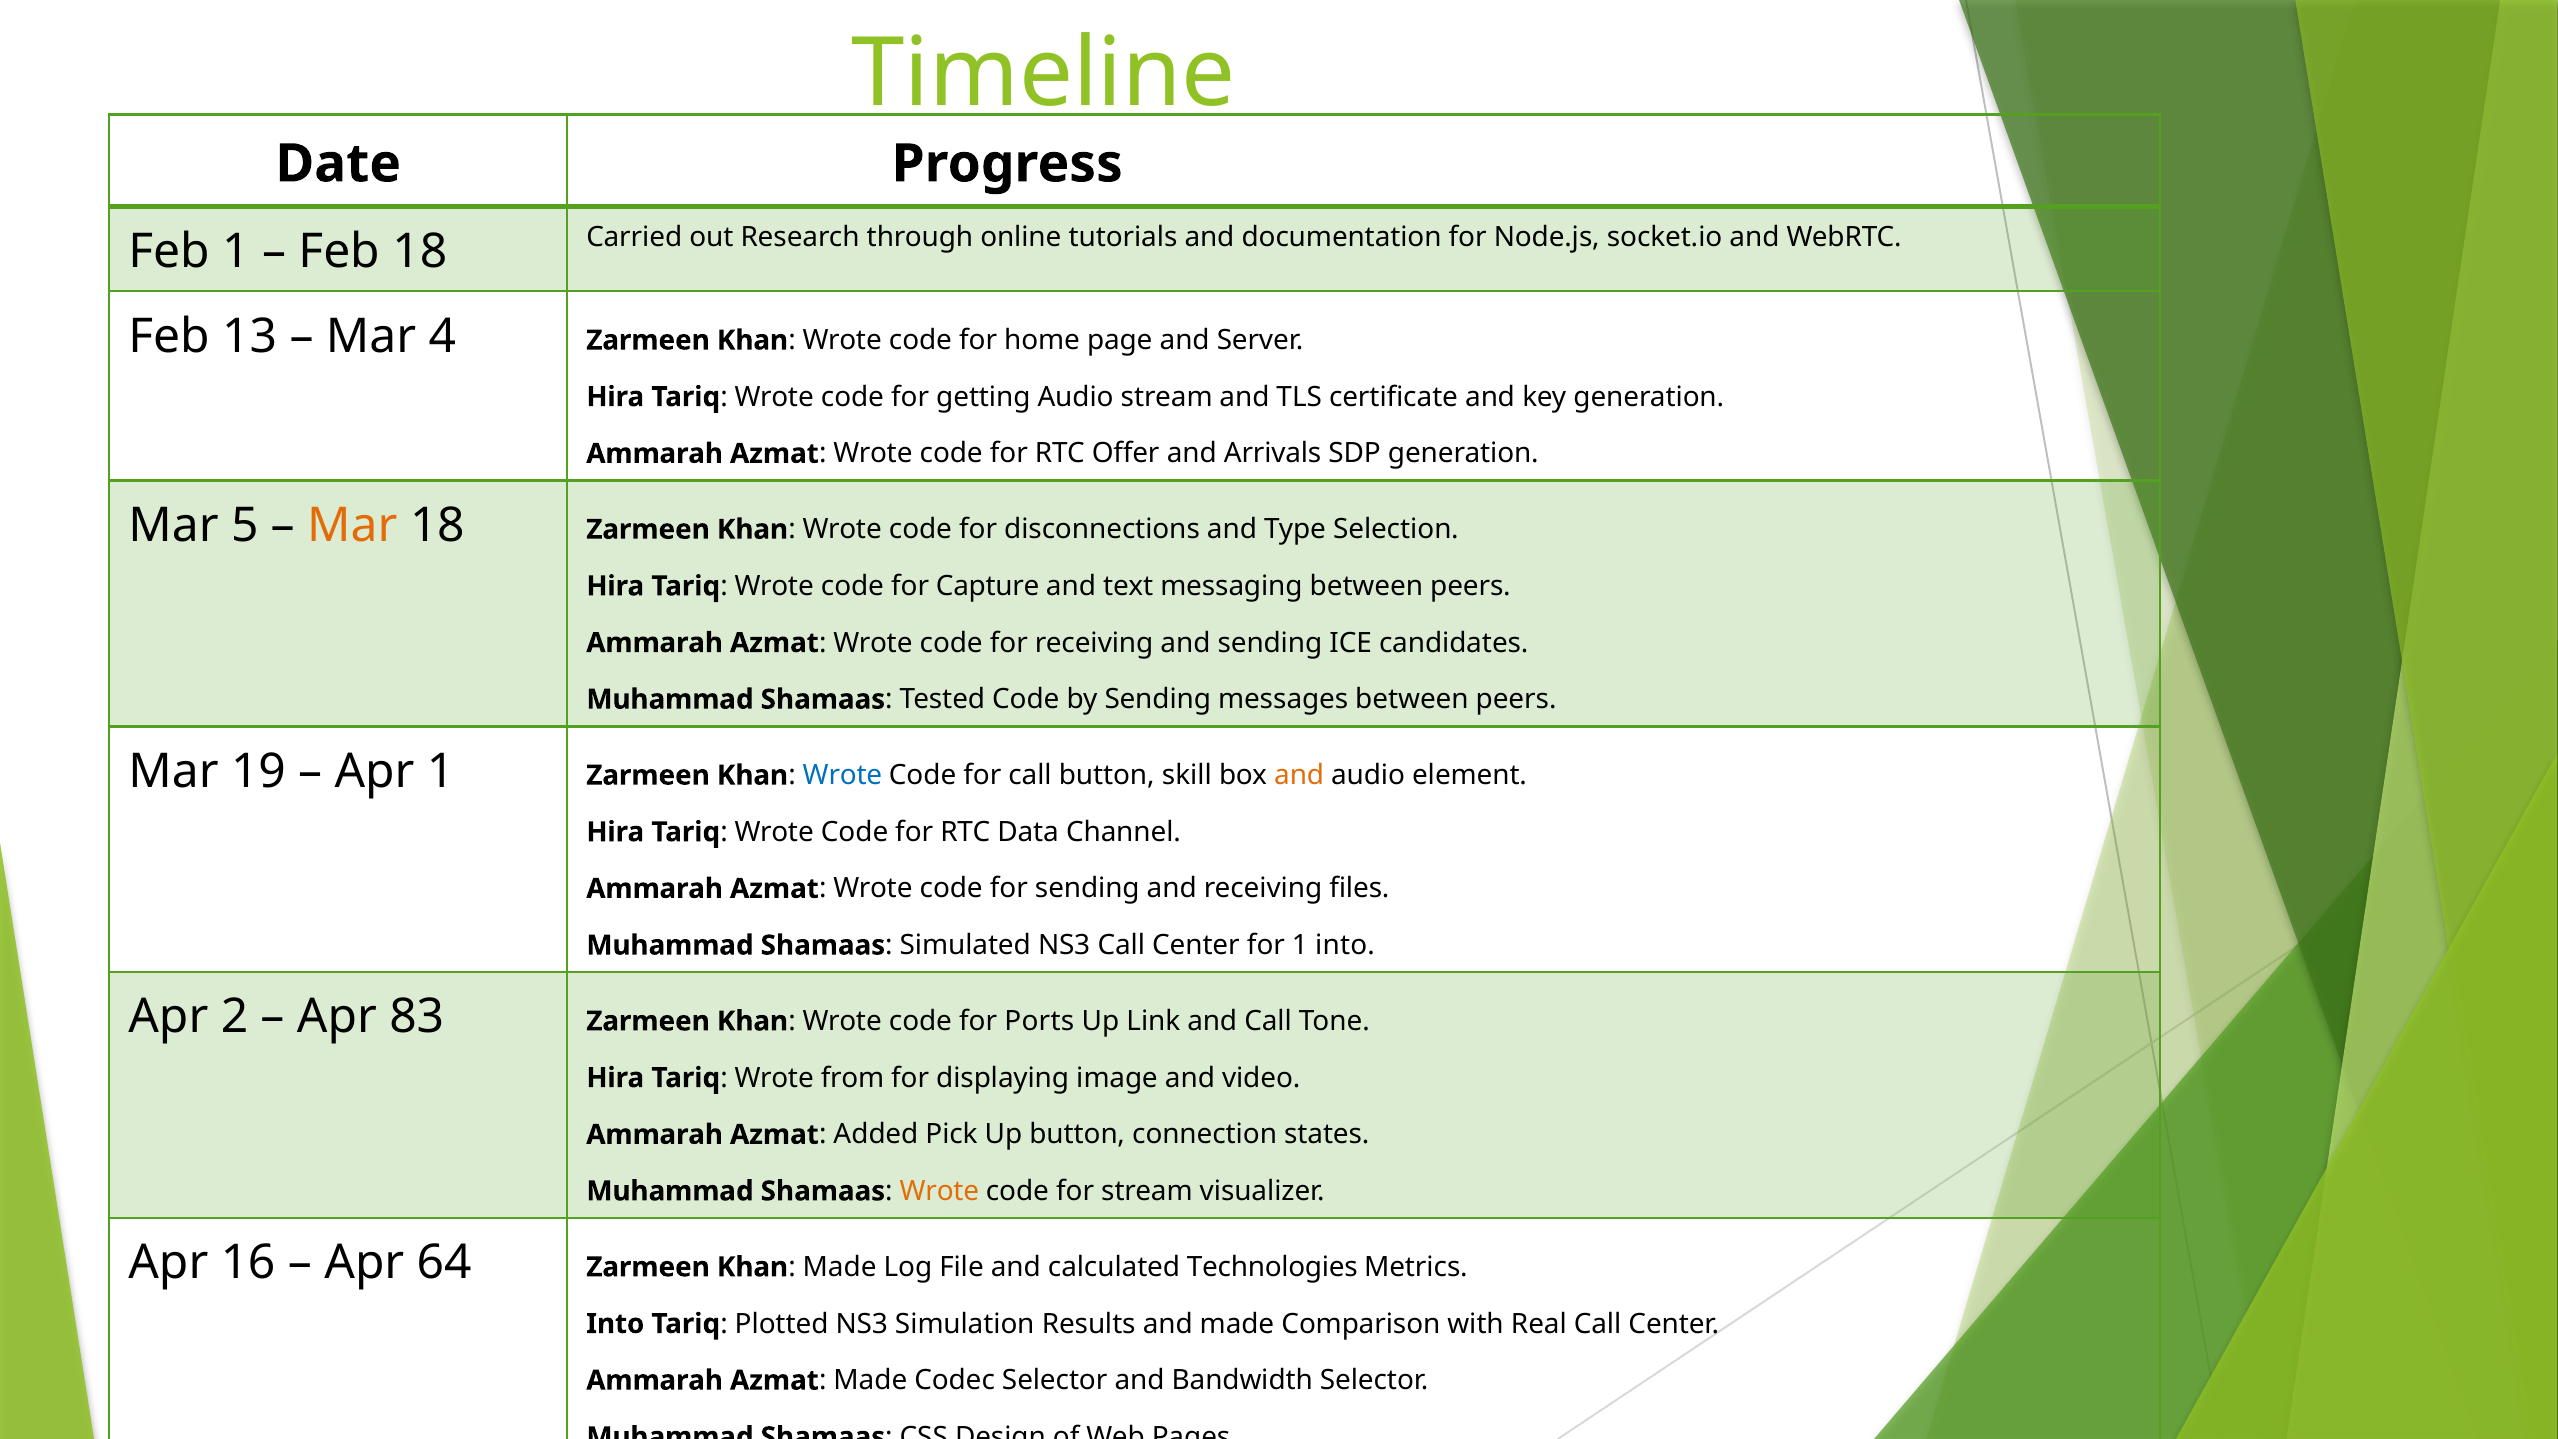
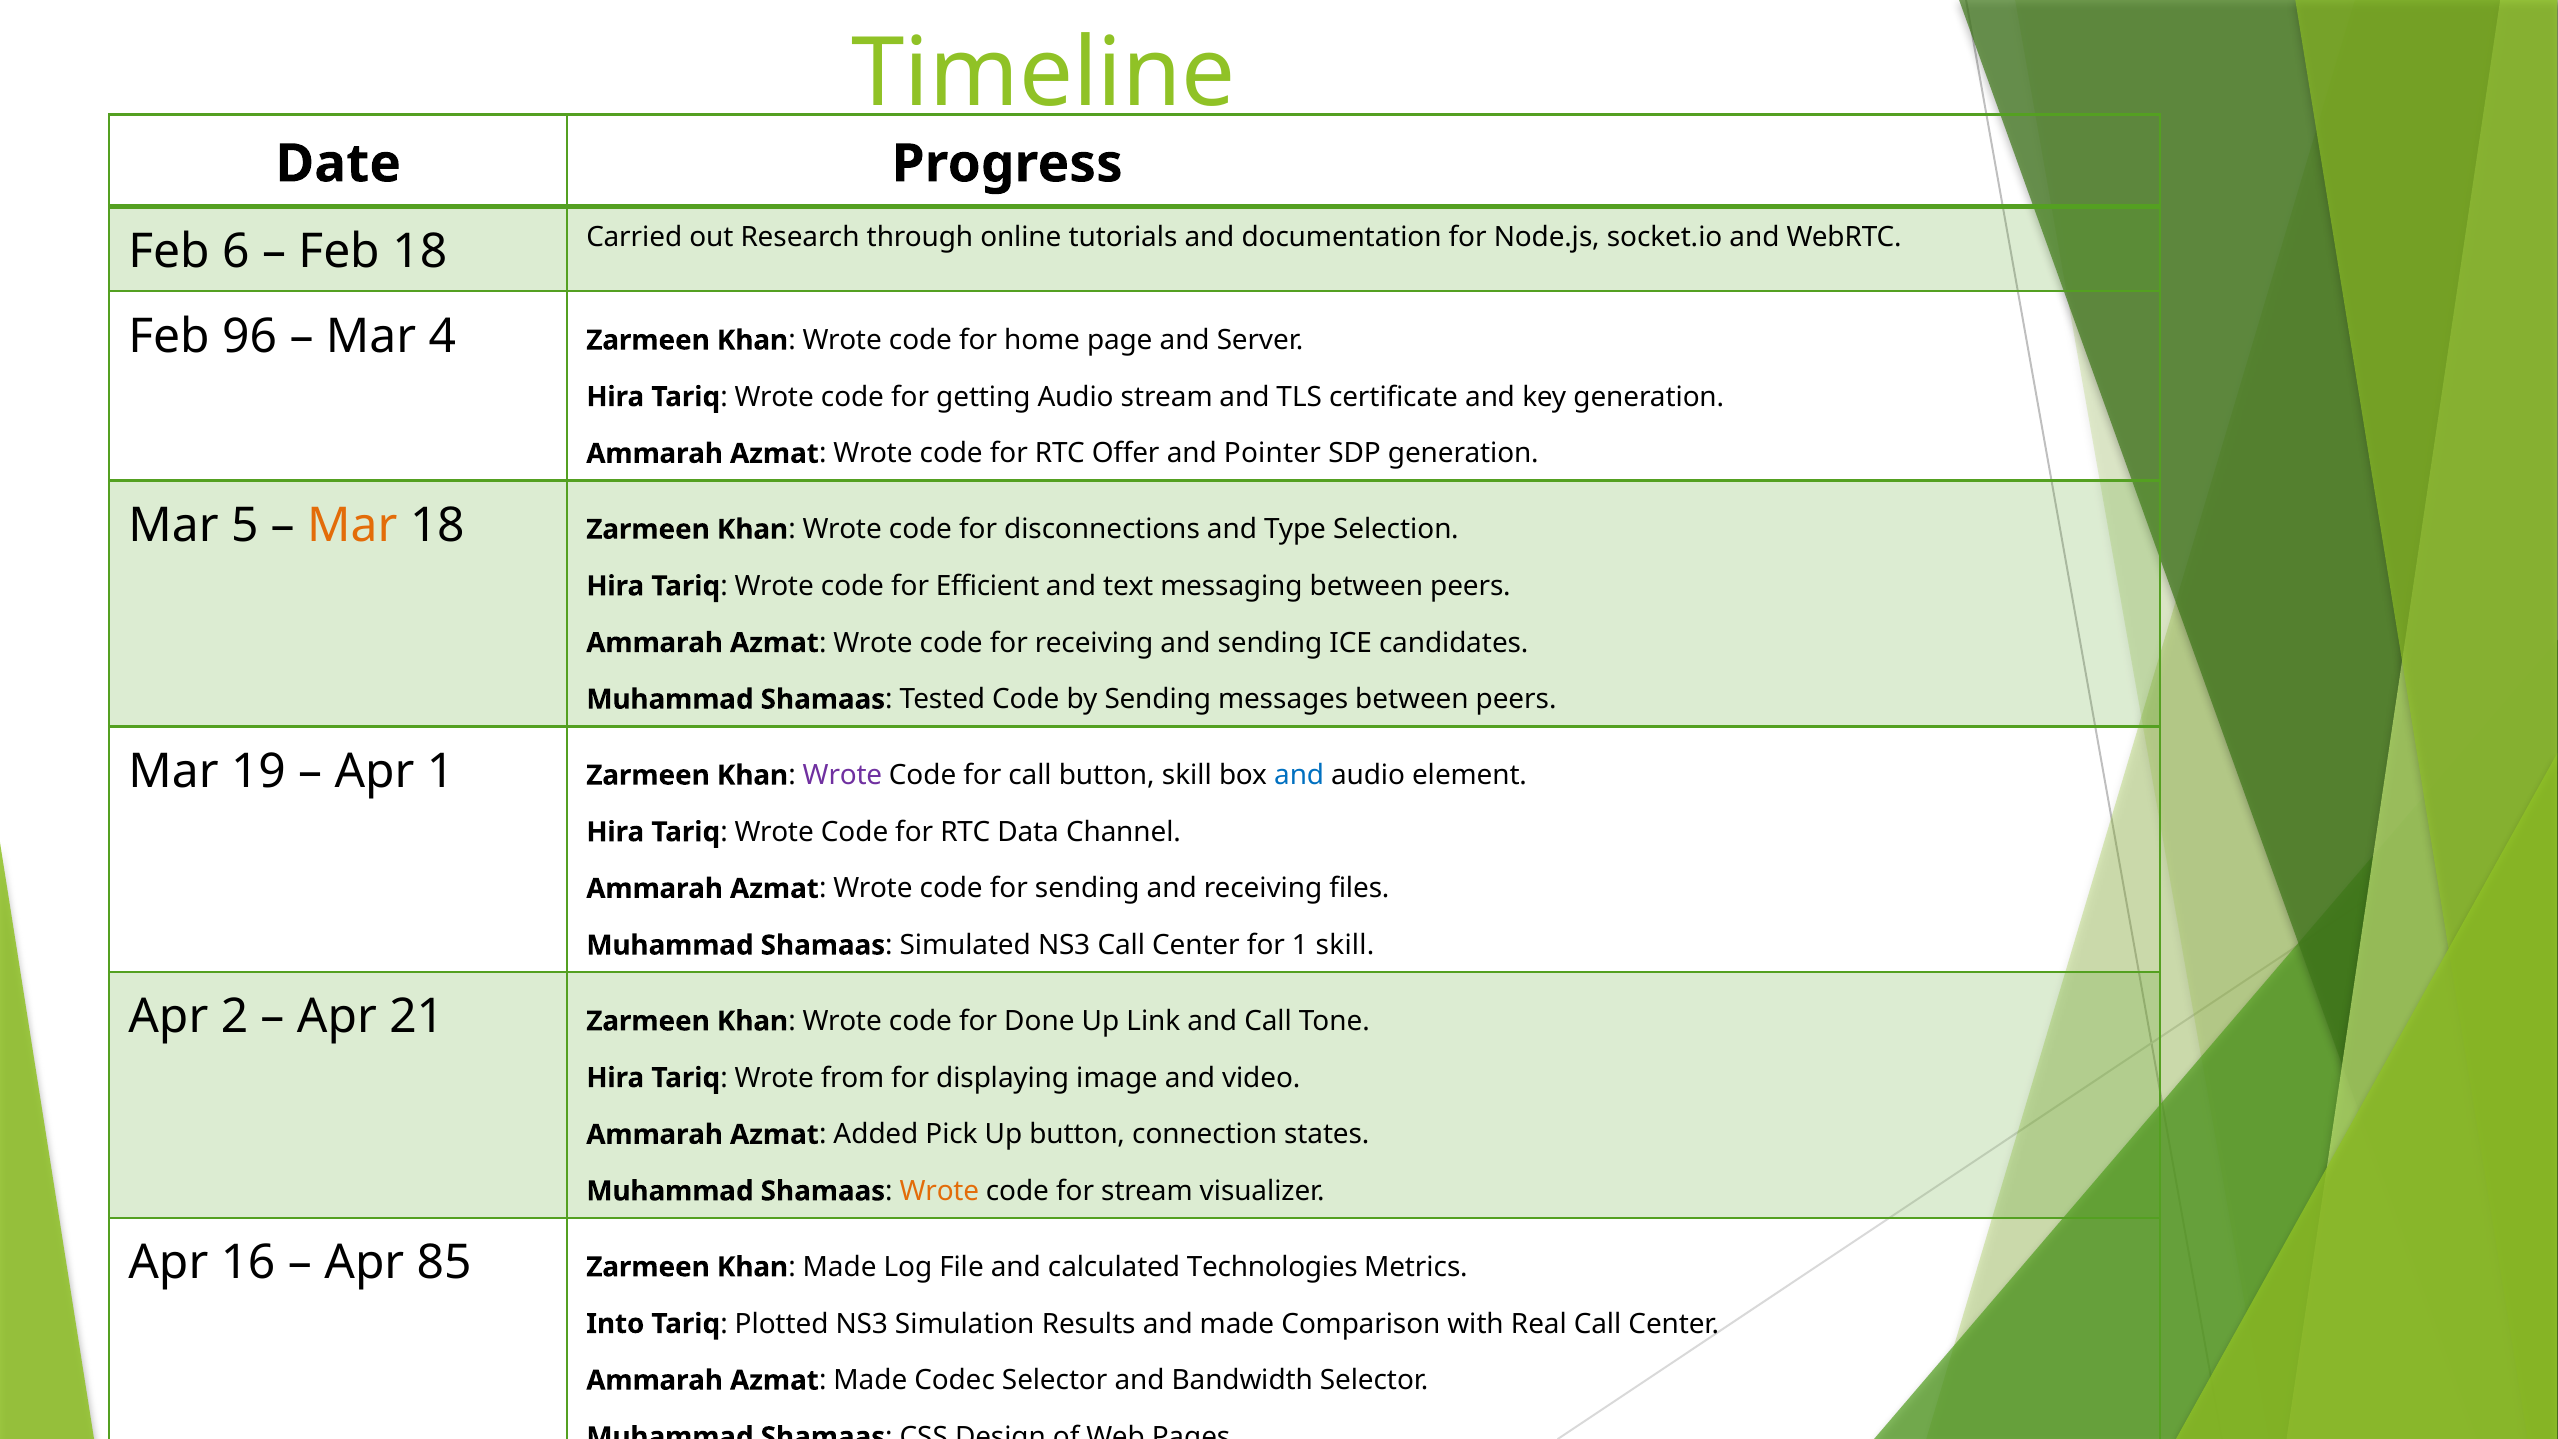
Feb 1: 1 -> 6
13: 13 -> 96
Arrivals: Arrivals -> Pointer
Capture: Capture -> Efficient
Wrote at (842, 775) colour: blue -> purple
and at (1299, 775) colour: orange -> blue
1 into: into -> skill
83: 83 -> 21
Ports: Ports -> Done
64: 64 -> 85
